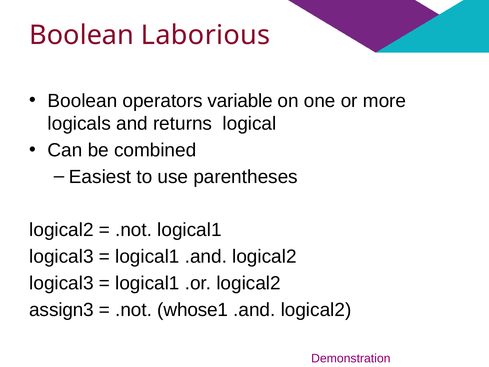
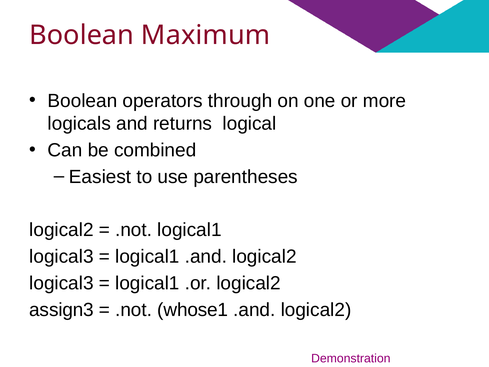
Laborious: Laborious -> Maximum
variable: variable -> through
